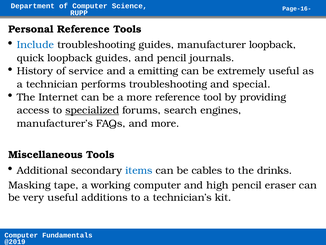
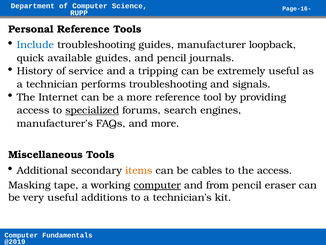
quick loopback: loopback -> available
emitting: emitting -> tripping
special: special -> signals
items colour: blue -> orange
the drinks: drinks -> access
computer at (157, 185) underline: none -> present
high: high -> from
